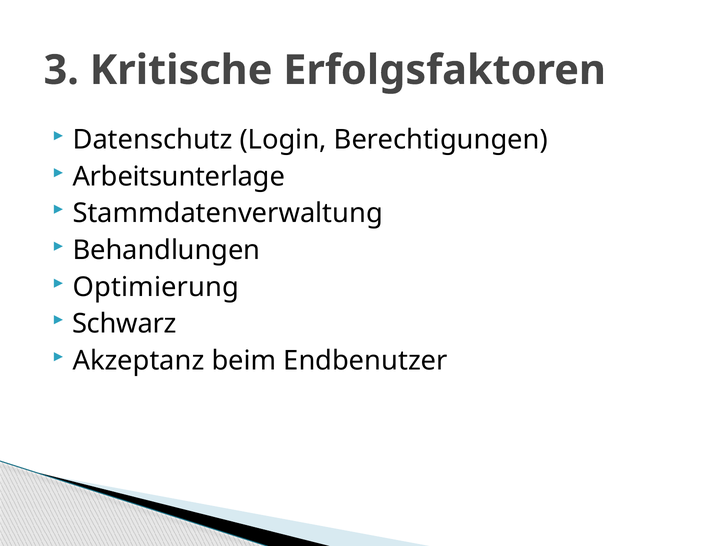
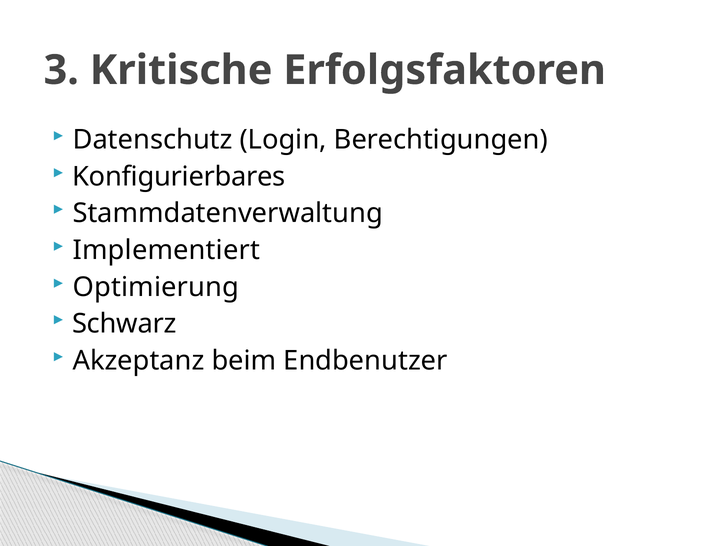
Arbeitsunterlage: Arbeitsunterlage -> Konfigurierbares
Behandlungen: Behandlungen -> Implementiert
